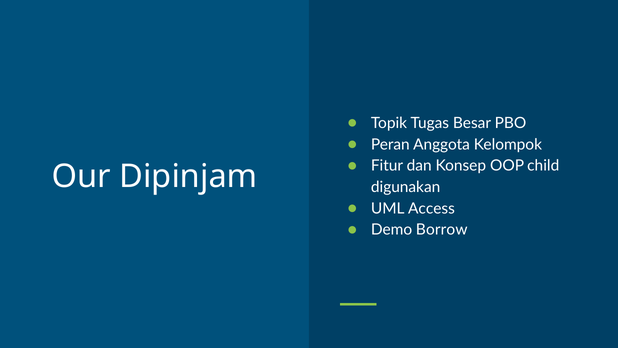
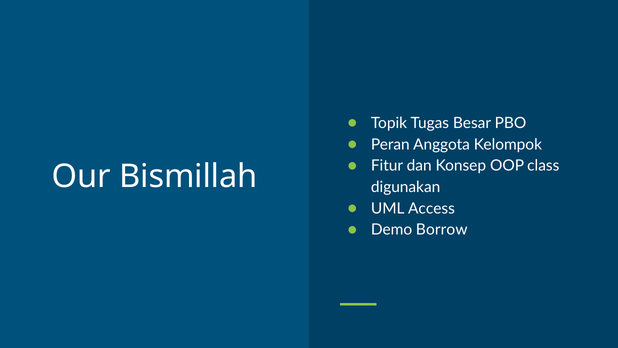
child: child -> class
Dipinjam: Dipinjam -> Bismillah
